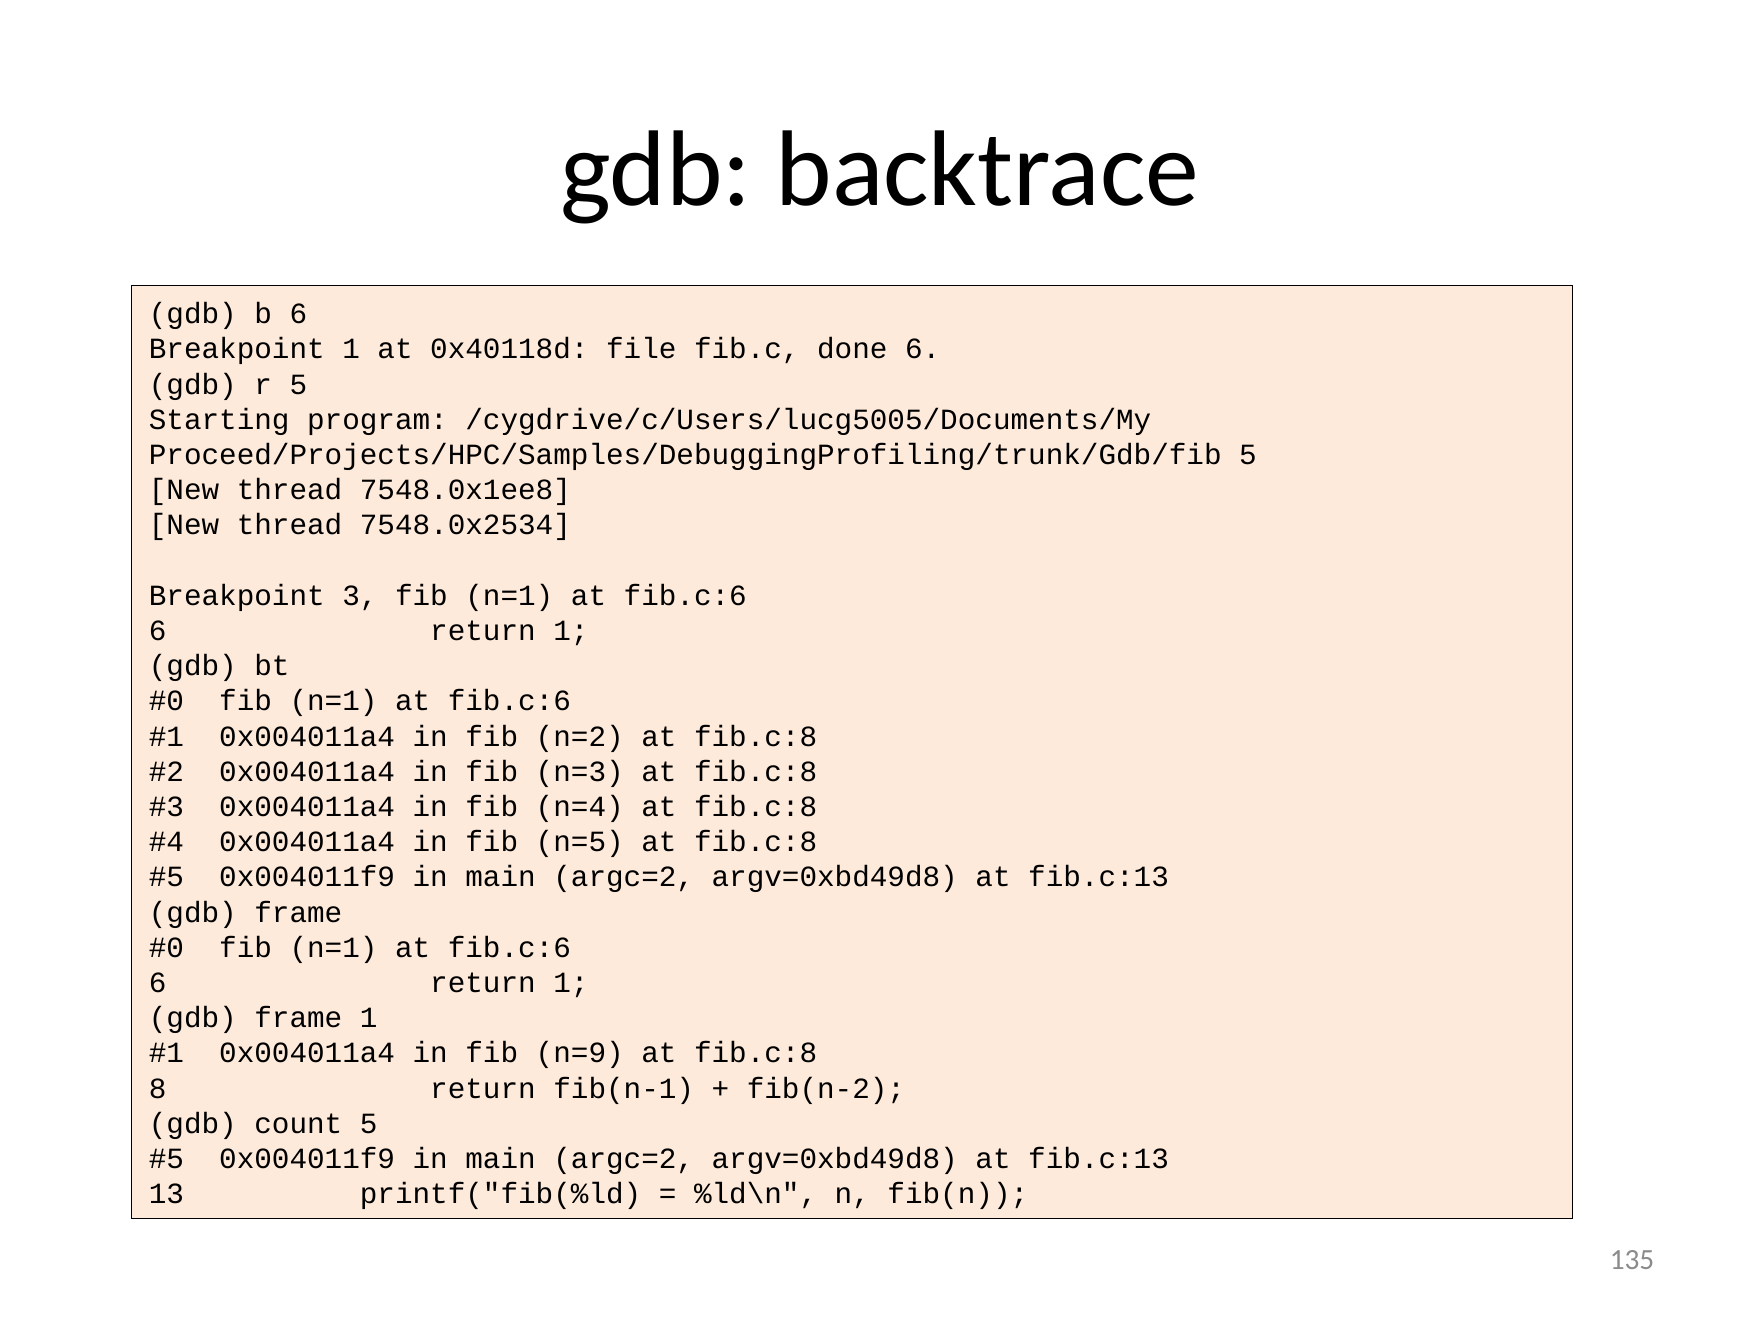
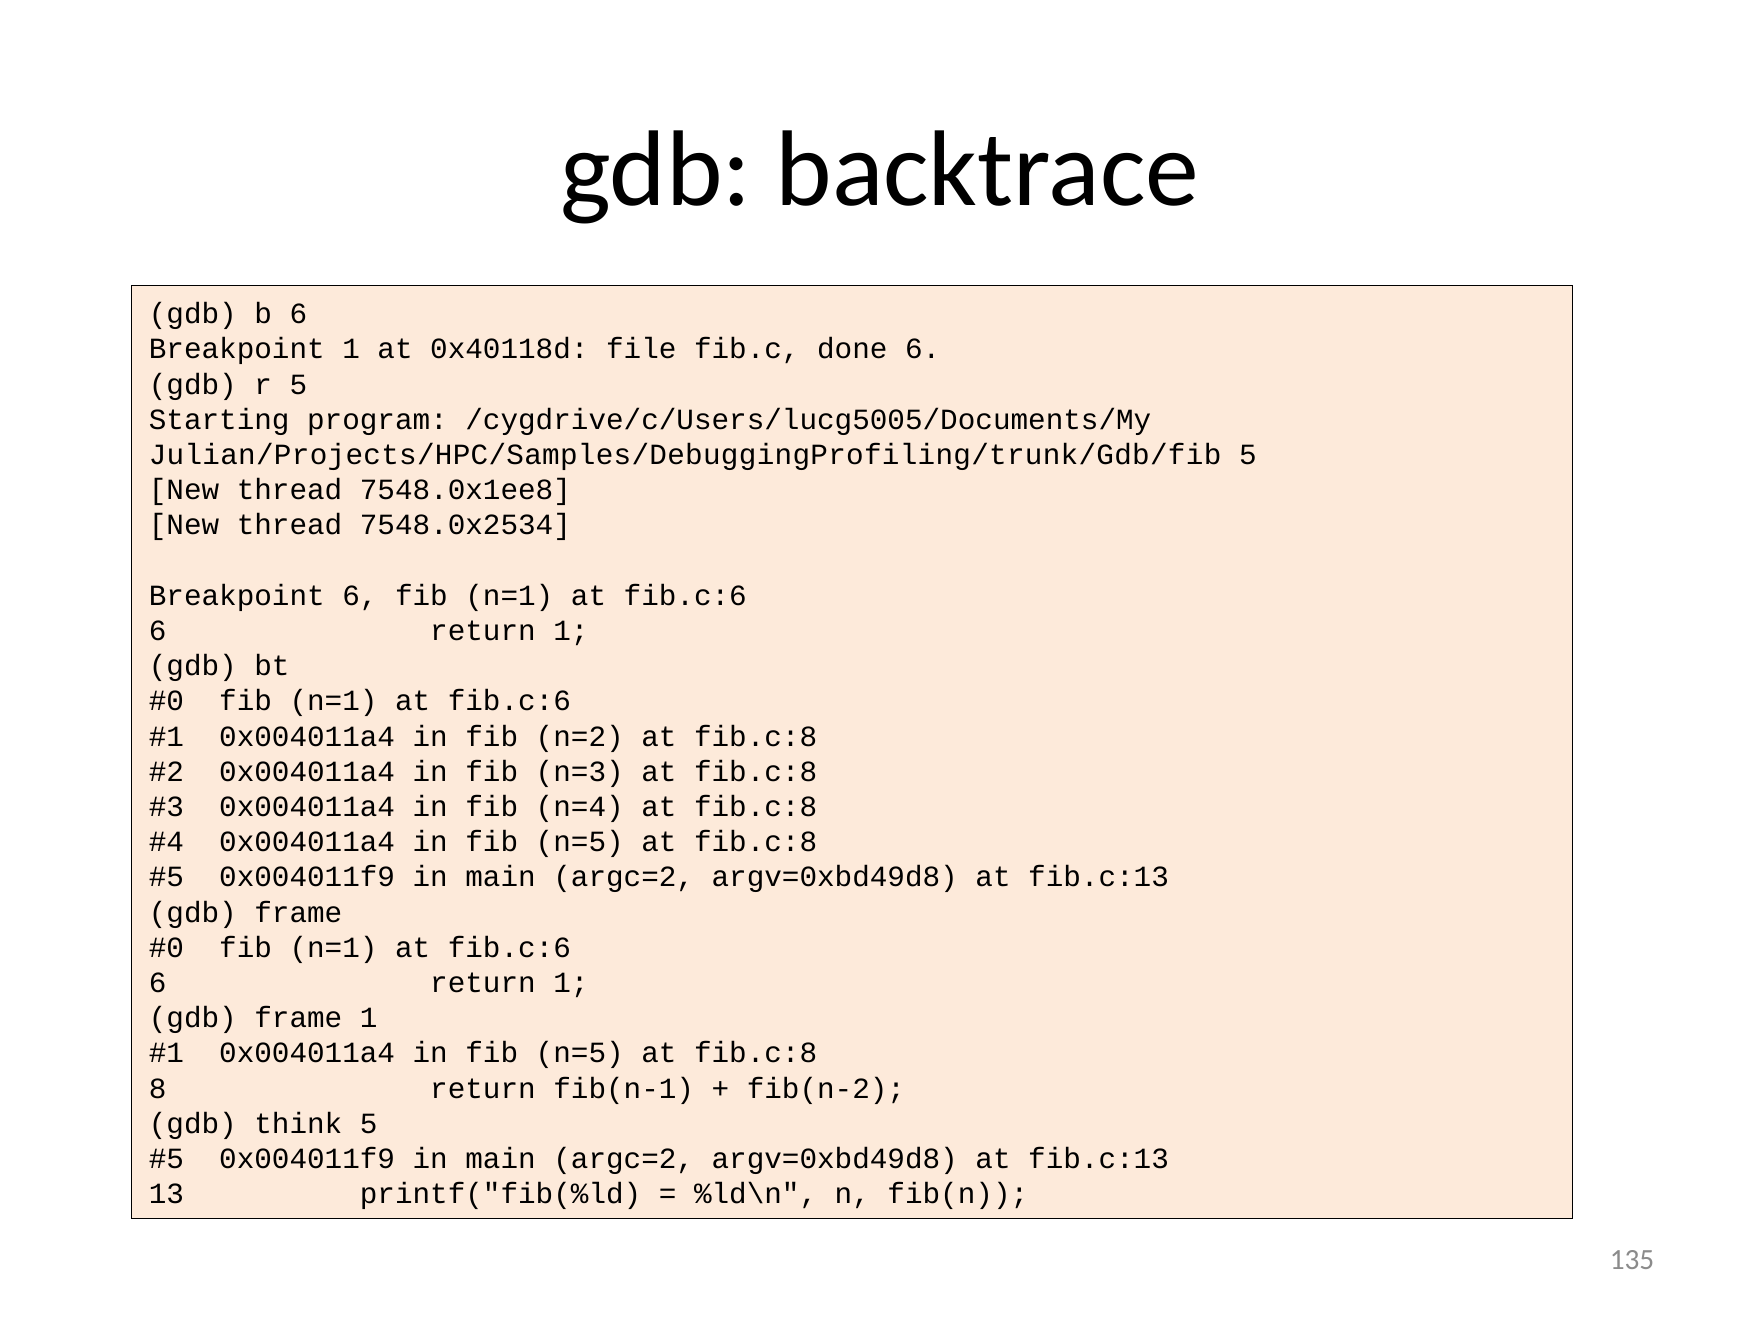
Proceed/Projects/HPC/Samples/DebuggingProfiling/trunk/Gdb/fib: Proceed/Projects/HPC/Samples/DebuggingProfiling/trunk/Gdb/fib -> Julian/Projects/HPC/Samples/DebuggingProfiling/trunk/Gdb/fib
Breakpoint 3: 3 -> 6
n=9 at (580, 1053): n=9 -> n=5
count: count -> think
